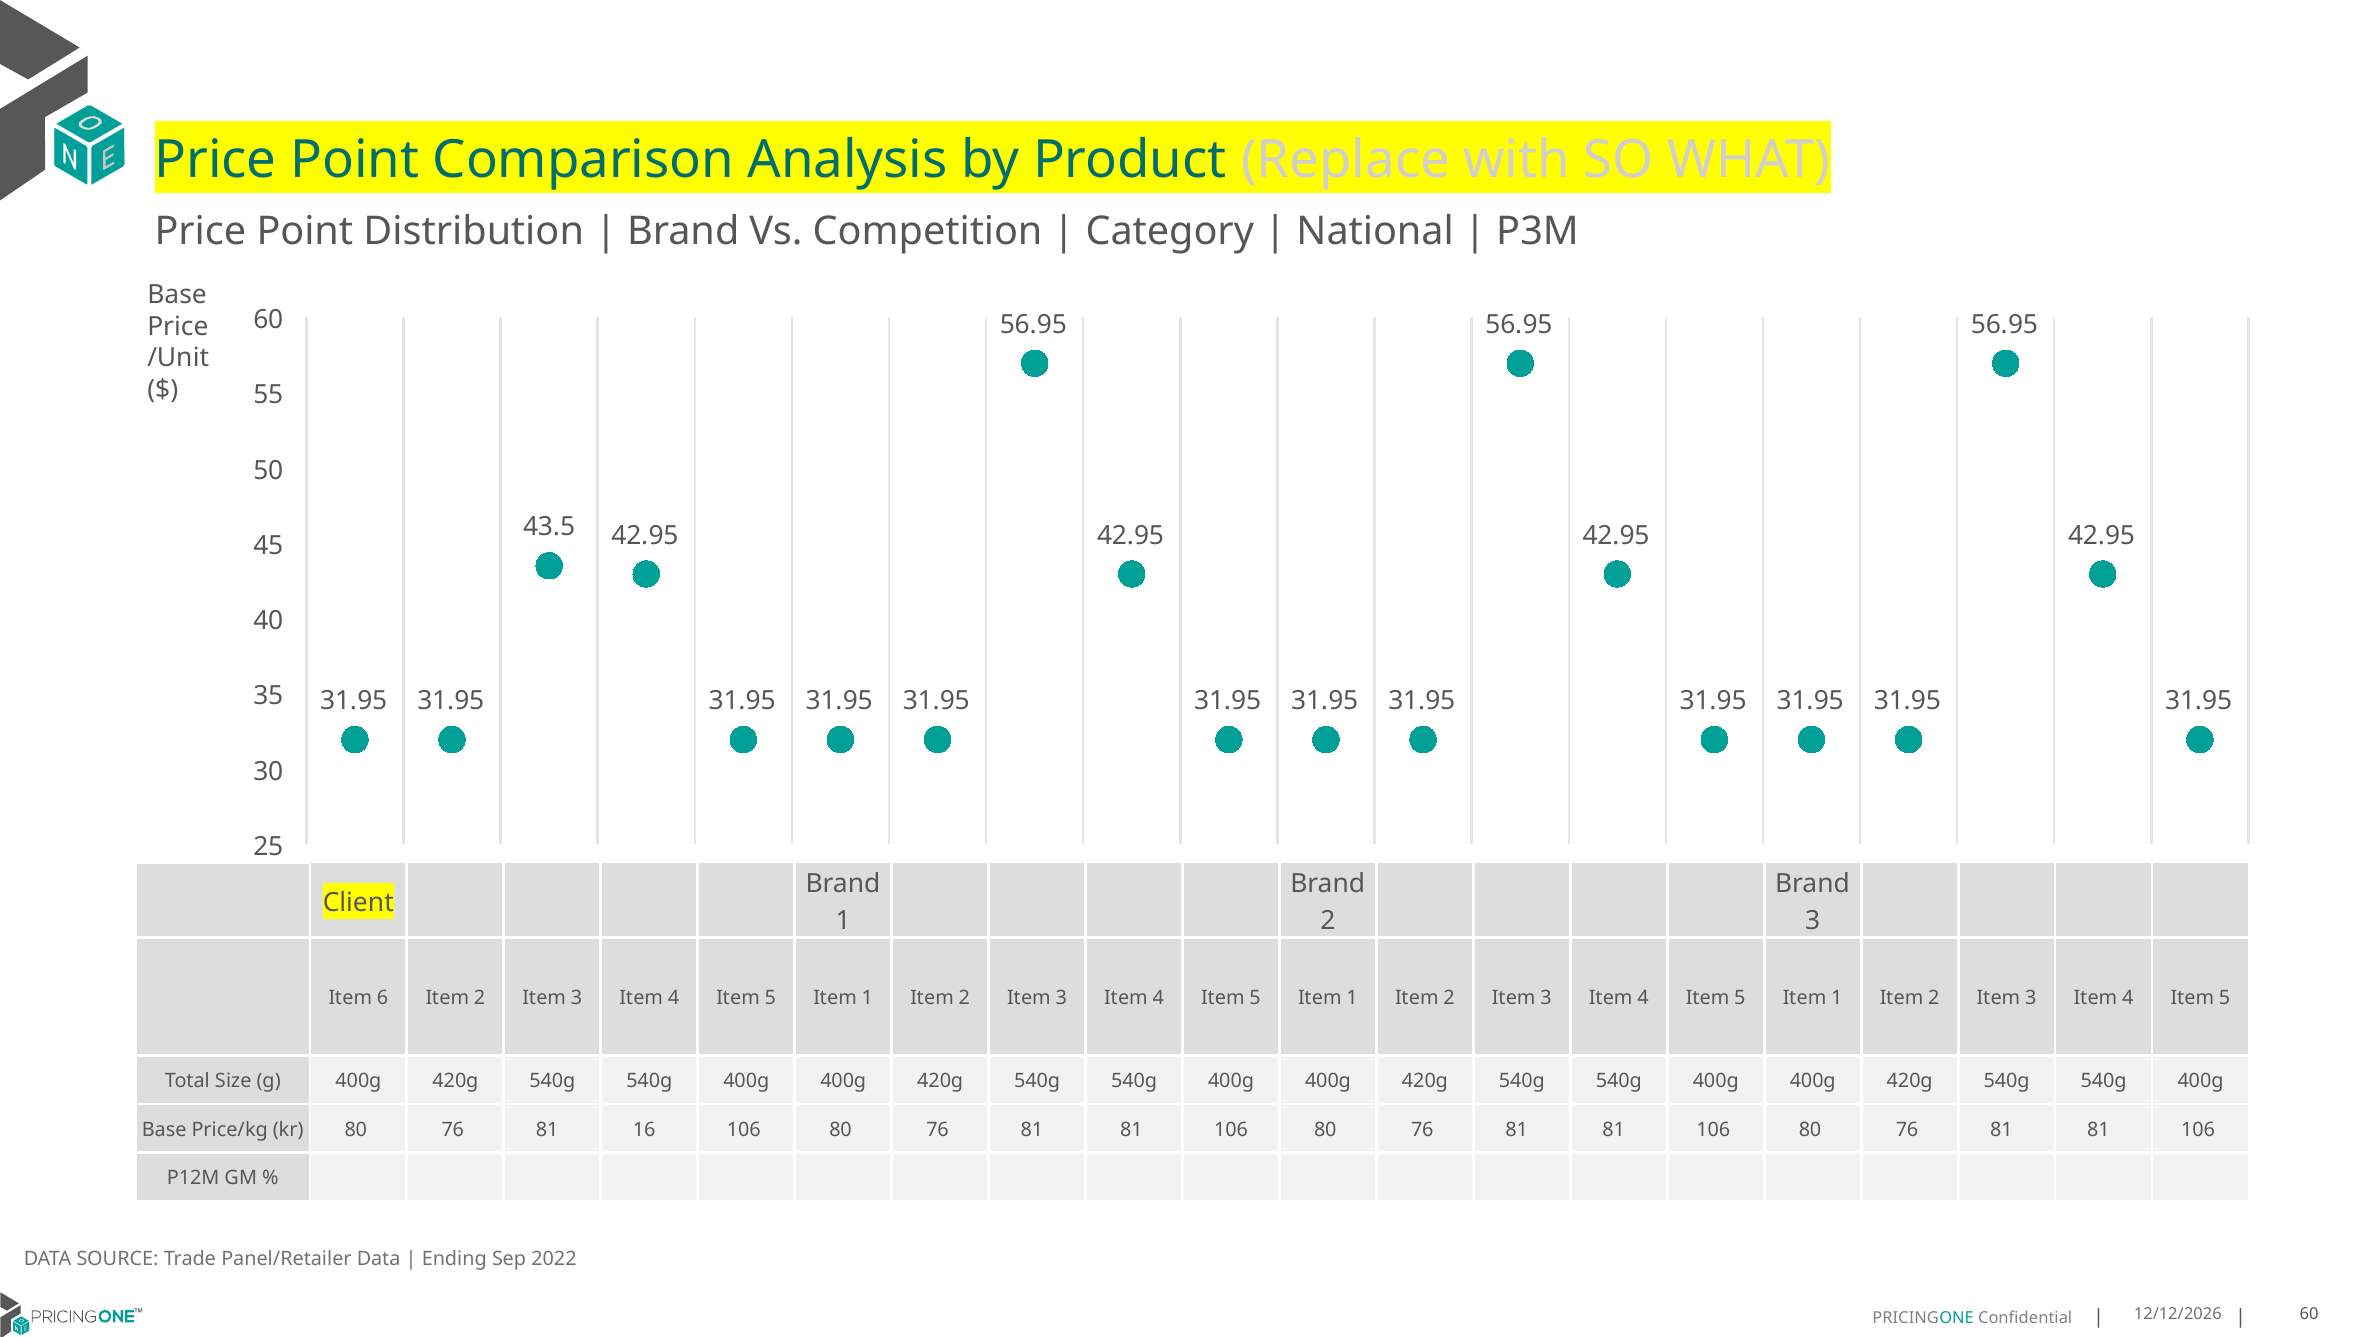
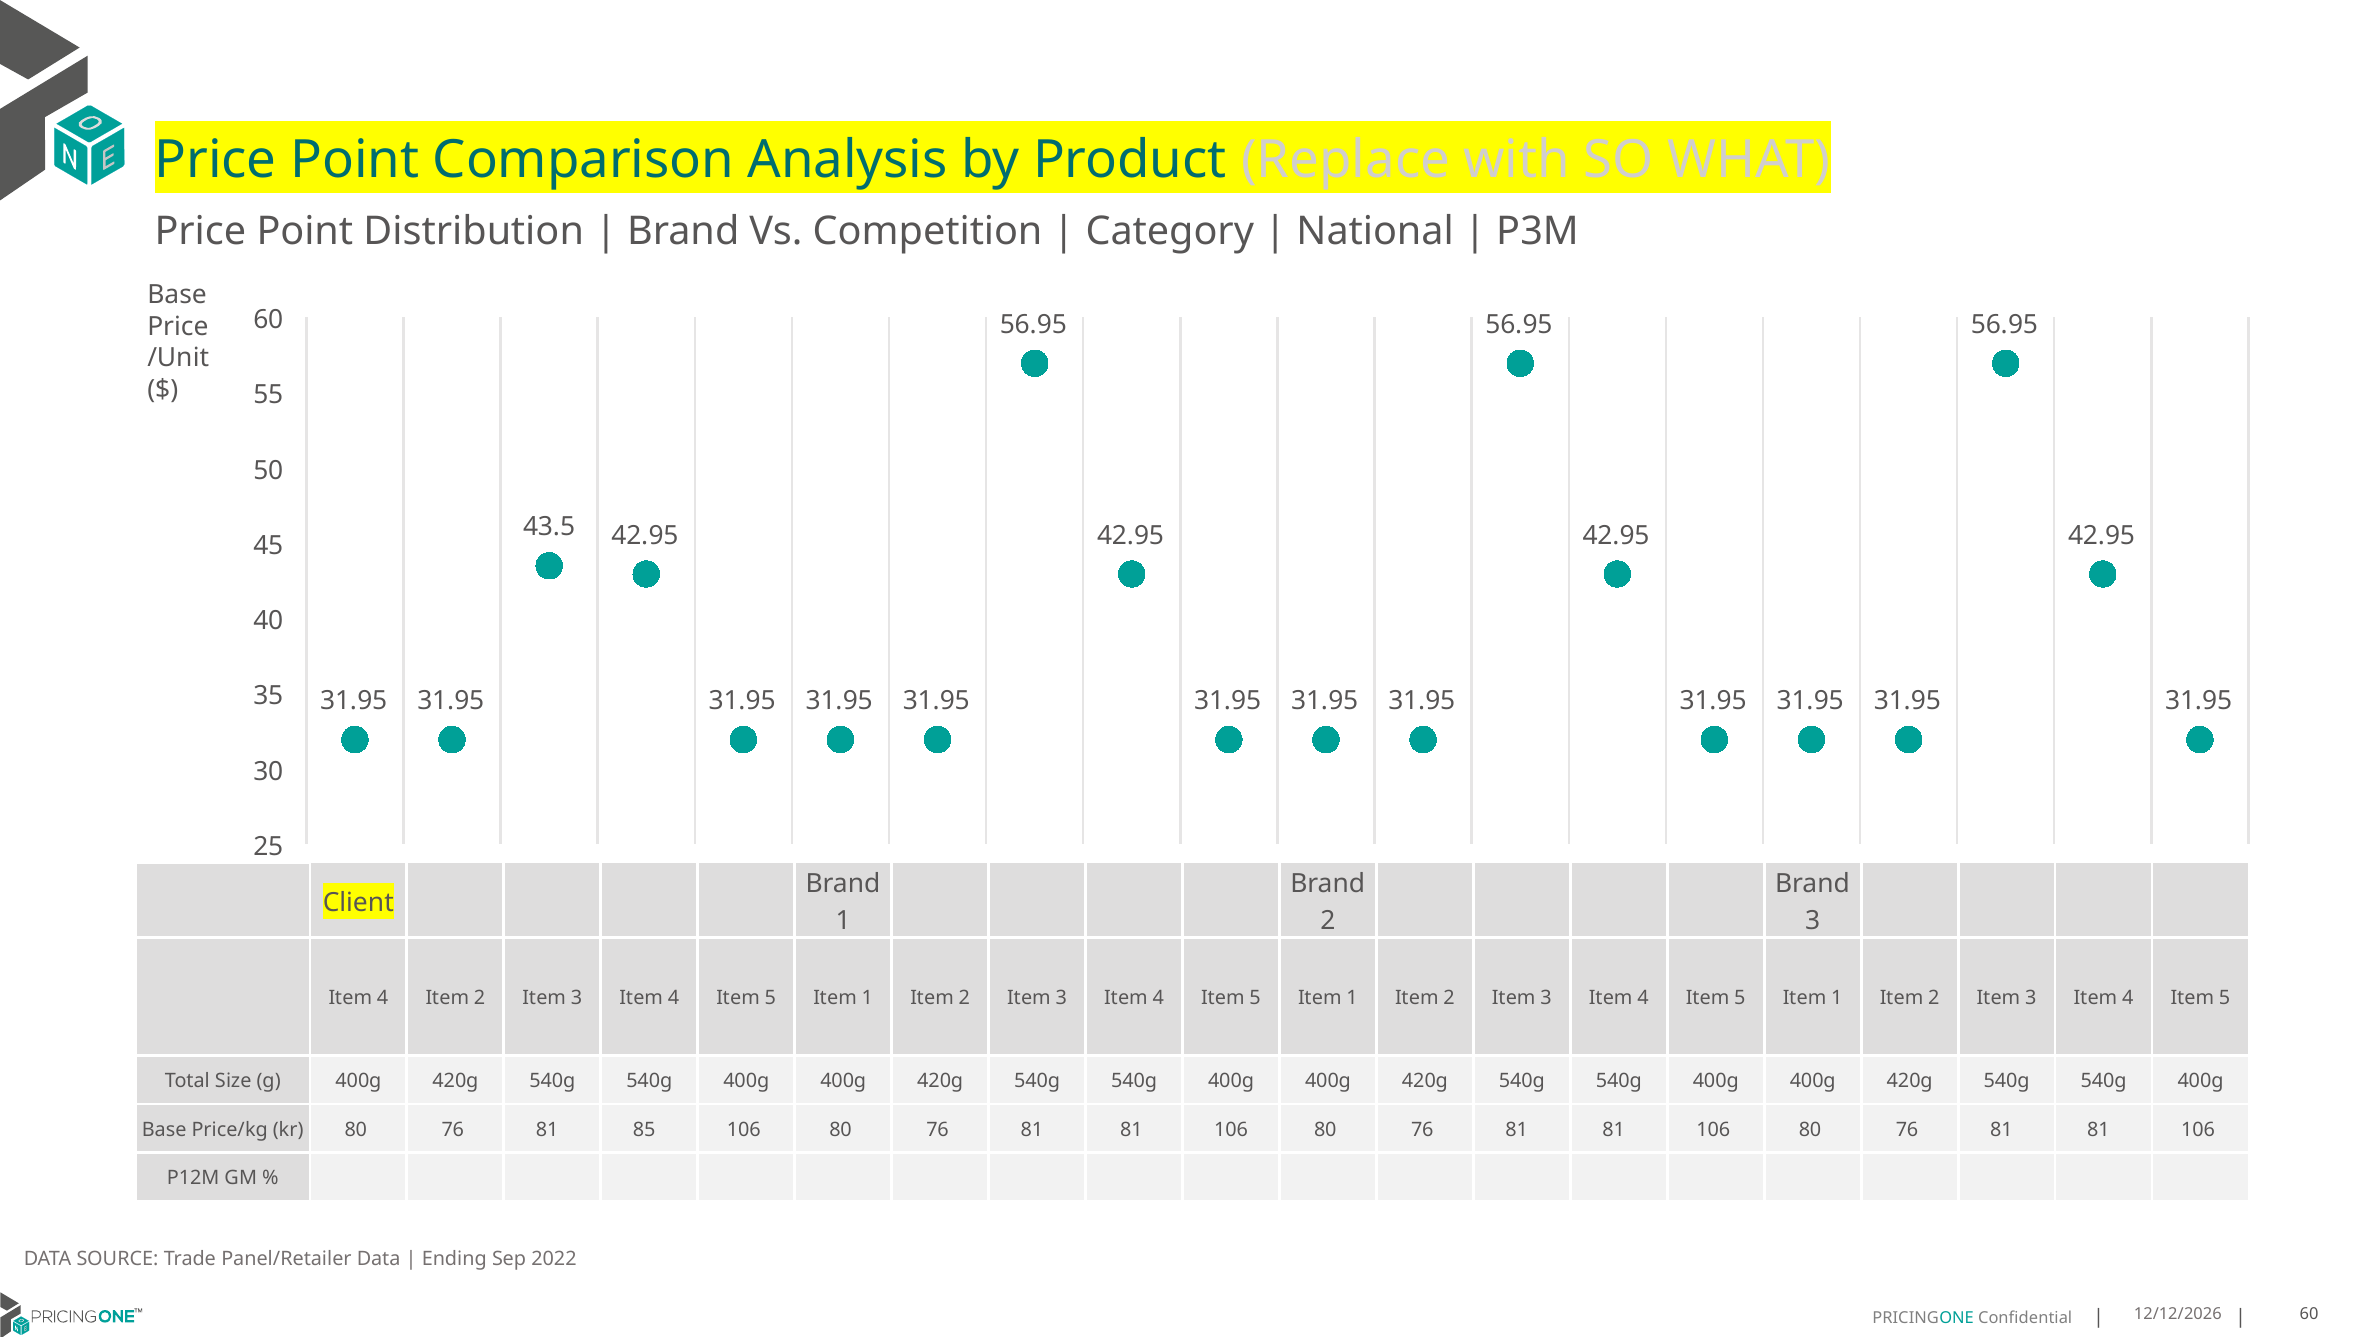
6 at (383, 998): 6 -> 4
16: 16 -> 85
